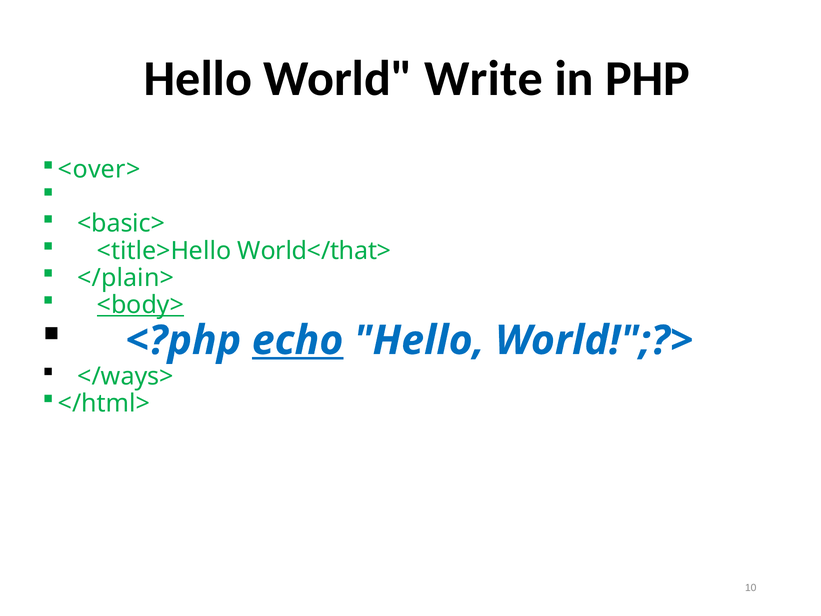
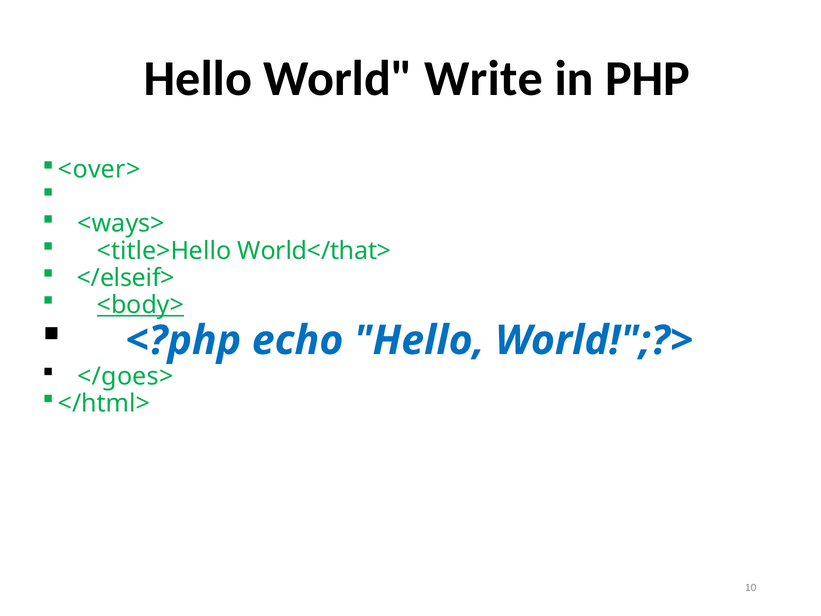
<basic>: <basic> -> <ways>
</plain>: </plain> -> </elseif>
echo underline: present -> none
</ways>: </ways> -> </goes>
